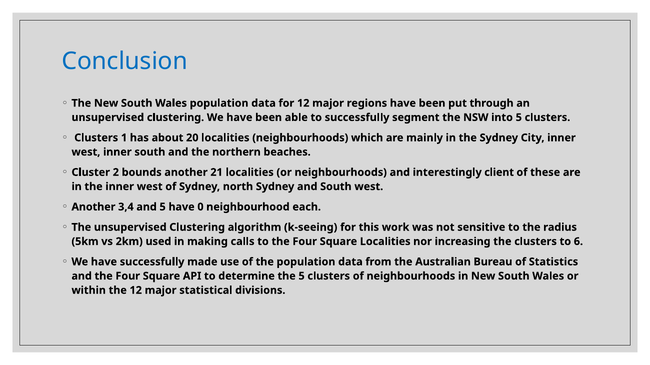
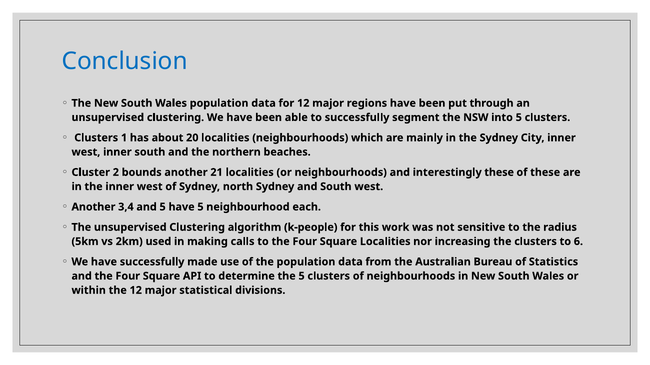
interestingly client: client -> these
have 0: 0 -> 5
k-seeing: k-seeing -> k-people
